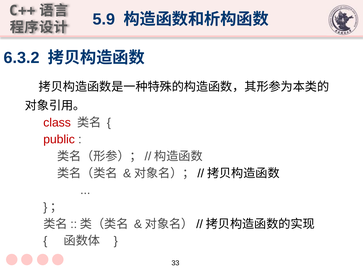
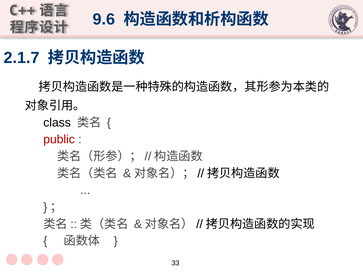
5.9: 5.9 -> 9.6
6.3.2: 6.3.2 -> 2.1.7
class colour: red -> black
